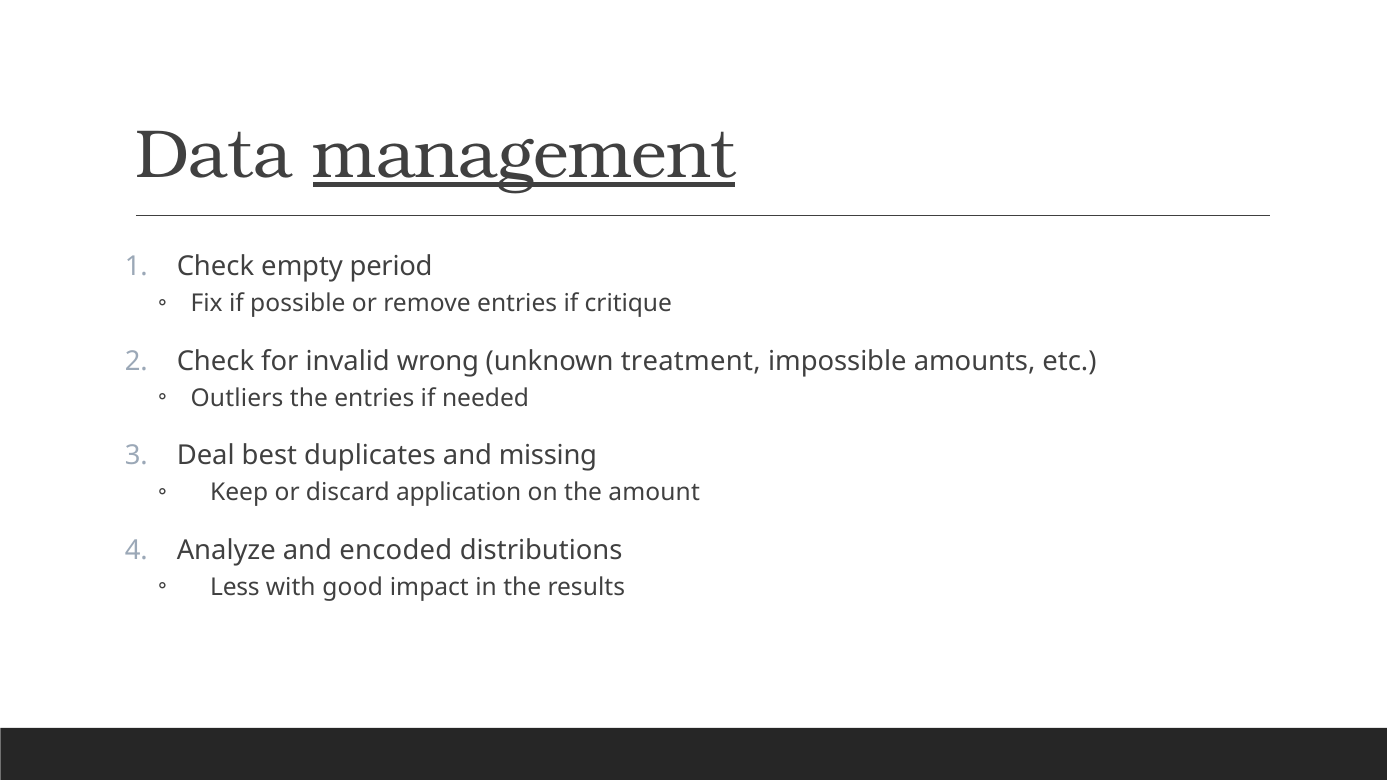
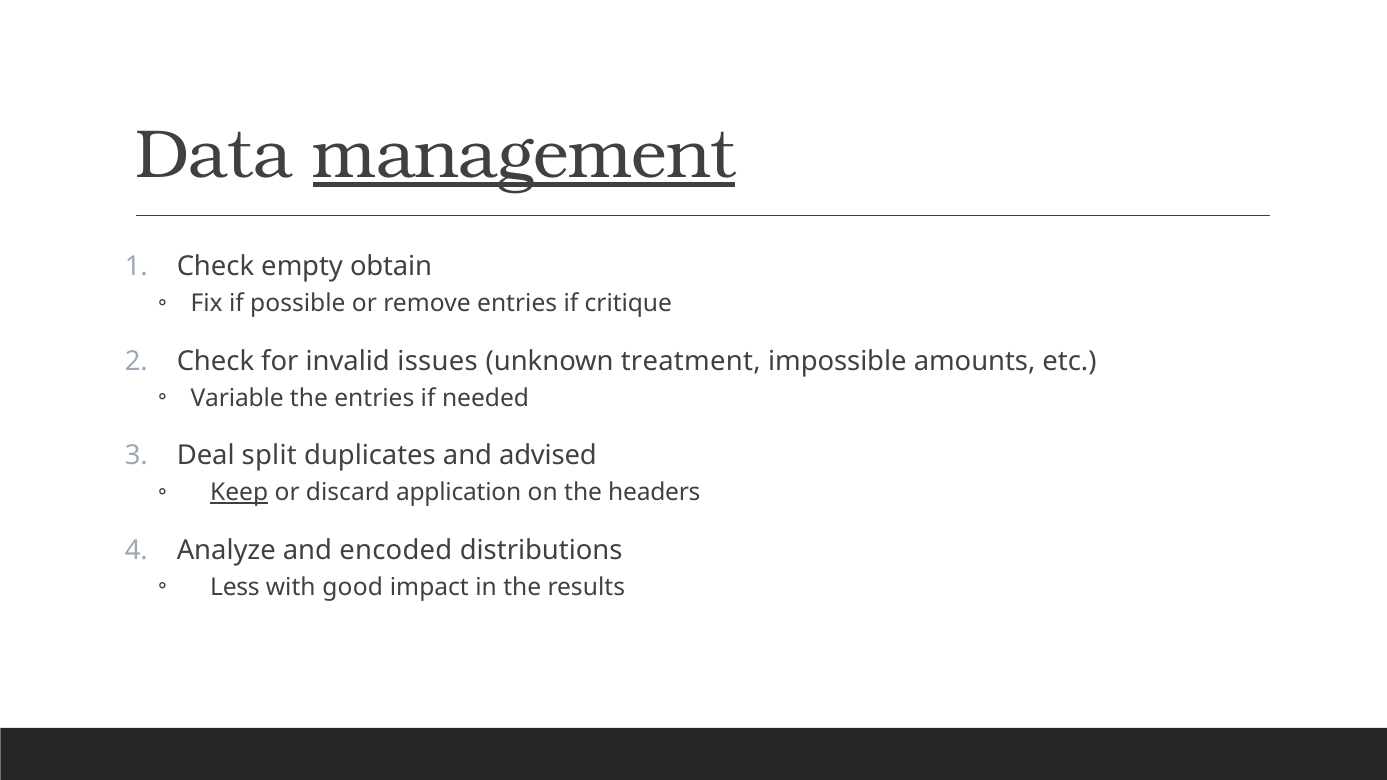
period: period -> obtain
wrong: wrong -> issues
Outliers: Outliers -> Variable
best: best -> split
missing: missing -> advised
Keep underline: none -> present
amount: amount -> headers
